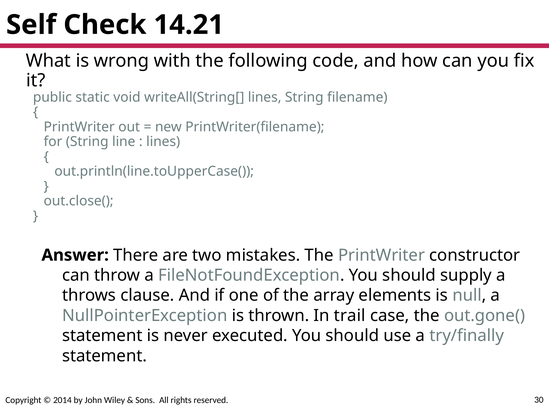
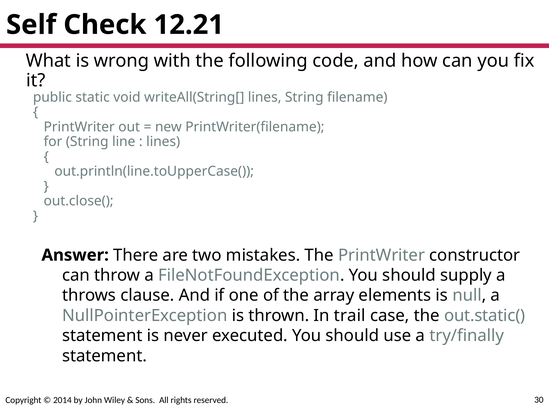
14.21: 14.21 -> 12.21
out.gone(: out.gone( -> out.static(
